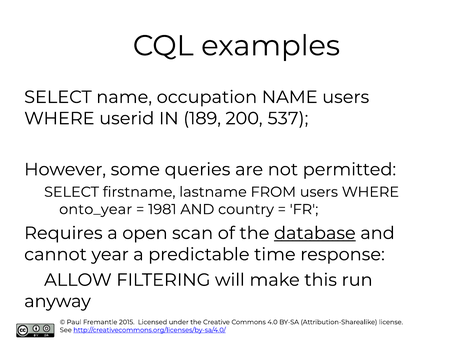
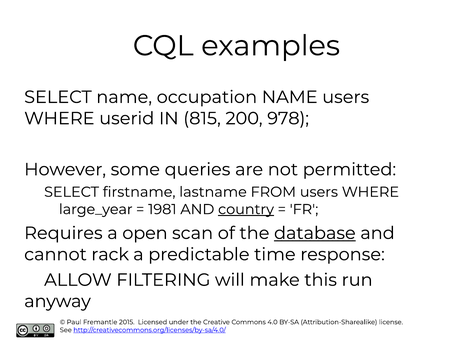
189: 189 -> 815
537: 537 -> 978
onto_year: onto_year -> large_year
country underline: none -> present
year: year -> rack
